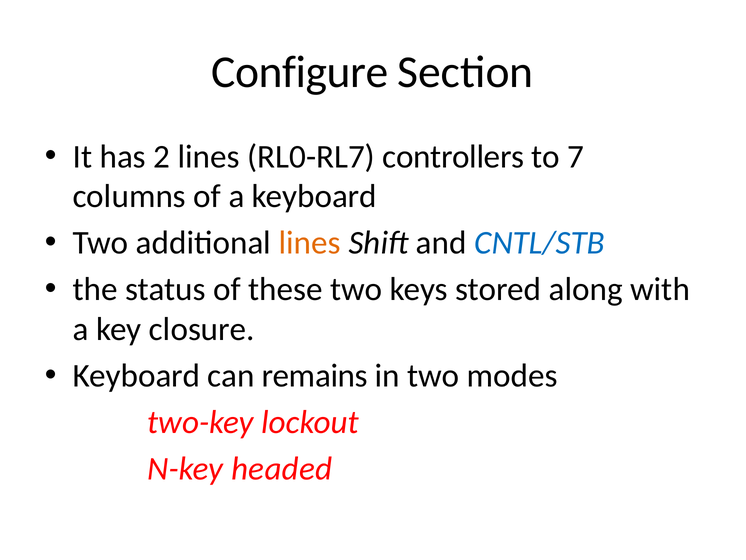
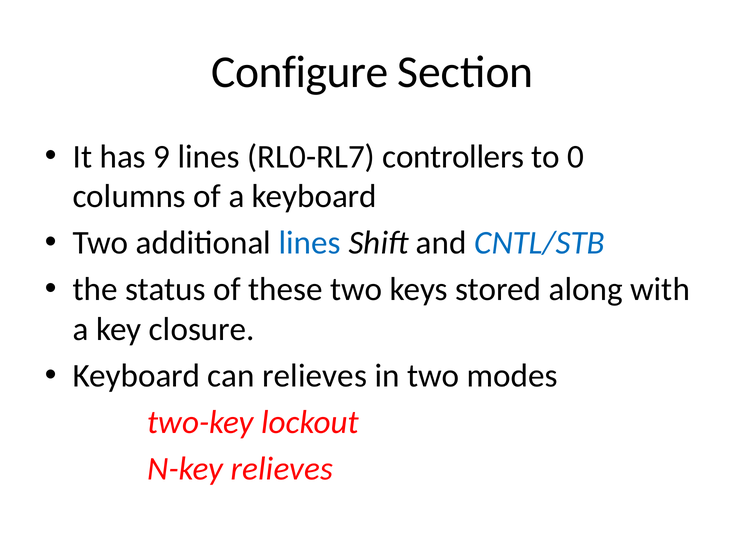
2: 2 -> 9
7: 7 -> 0
lines at (310, 243) colour: orange -> blue
can remains: remains -> relieves
N-key headed: headed -> relieves
